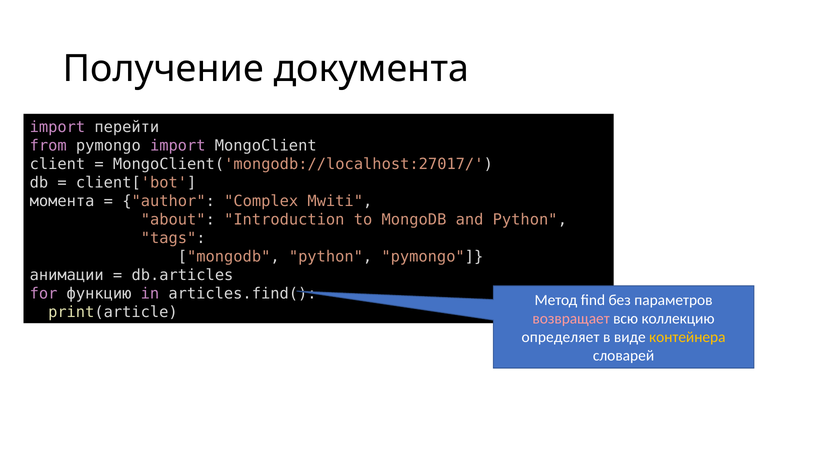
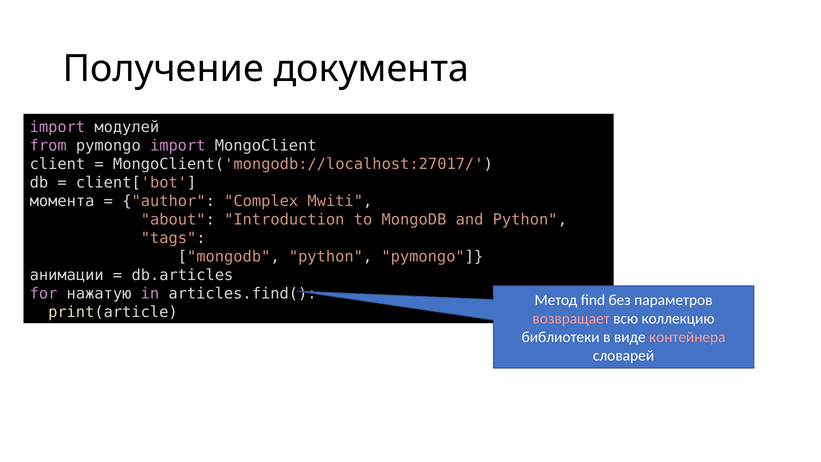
перейти: перейти -> модулей
функцию: функцию -> нажатую
определяет: определяет -> библиотеки
контейнера colour: yellow -> pink
